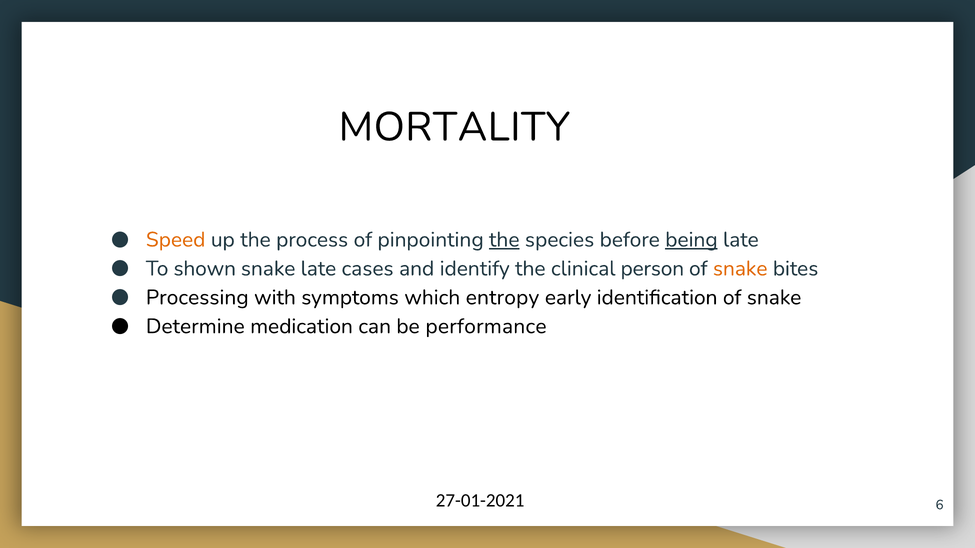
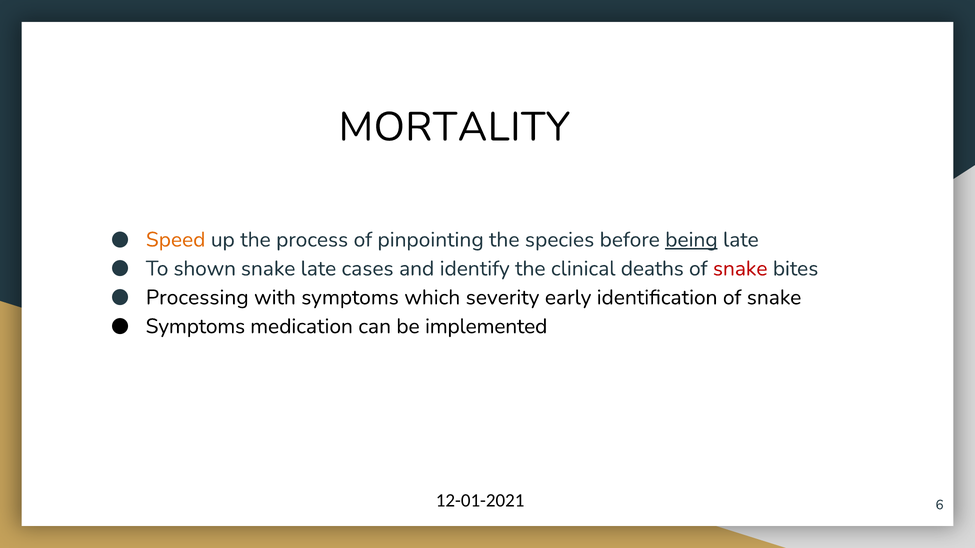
the at (504, 240) underline: present -> none
person: person -> deaths
snake at (740, 269) colour: orange -> red
entropy: entropy -> severity
Determine at (195, 327): Determine -> Symptoms
performance: performance -> implemented
27-01-2021: 27-01-2021 -> 12-01-2021
